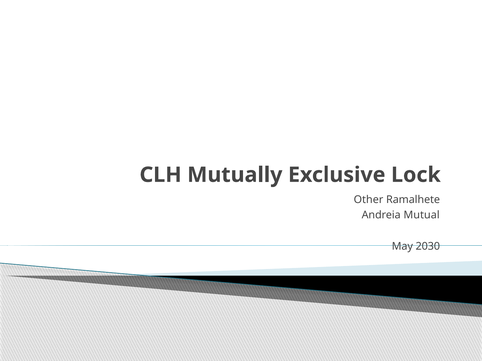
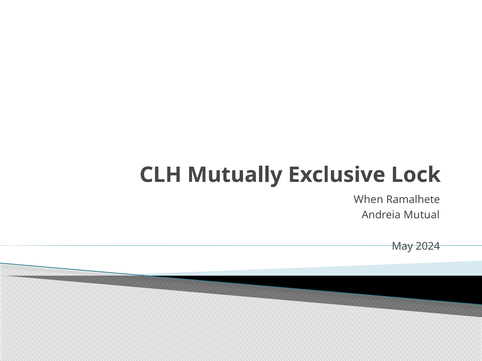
Other: Other -> When
2030: 2030 -> 2024
